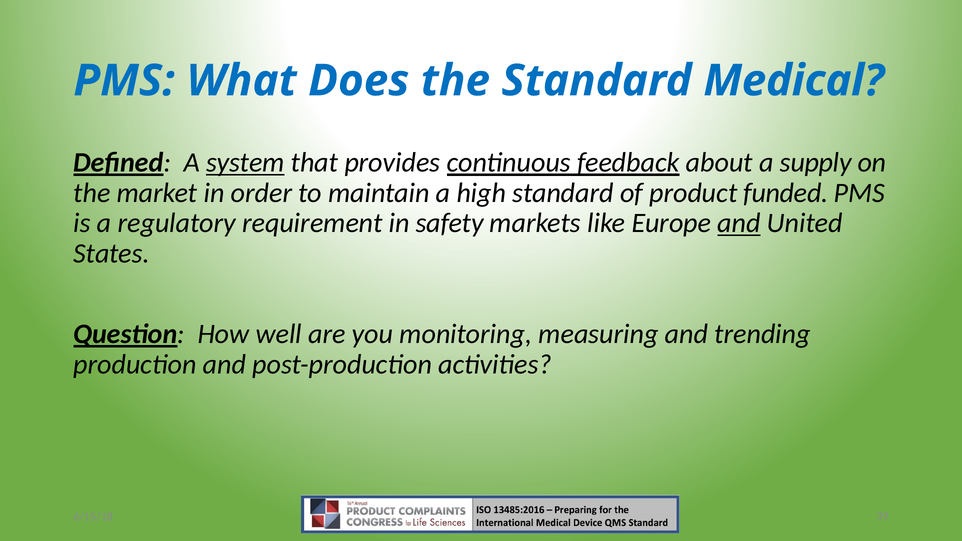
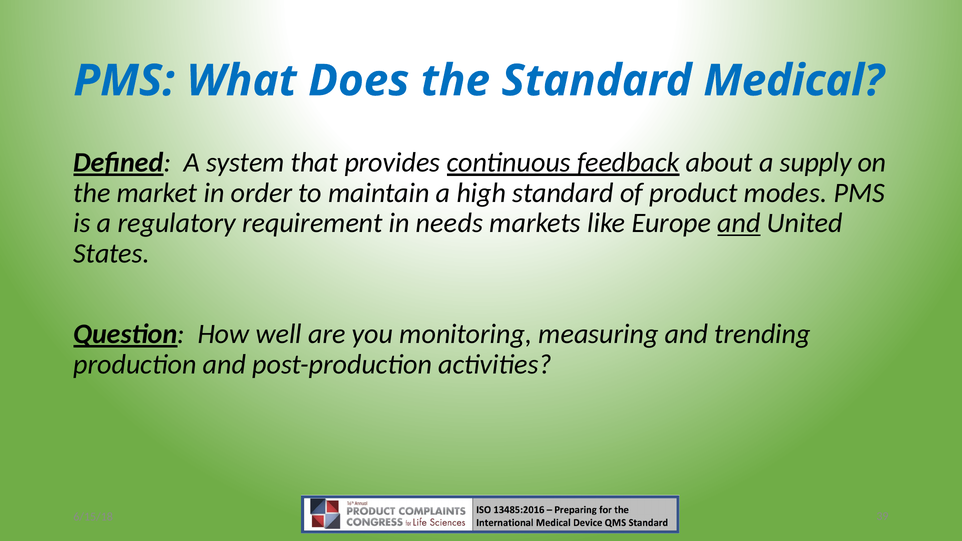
system underline: present -> none
funded: funded -> modes
safety: safety -> needs
